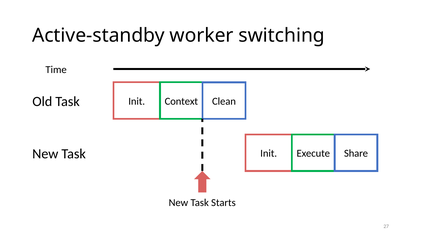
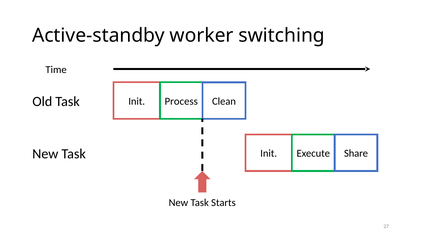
Context: Context -> Process
